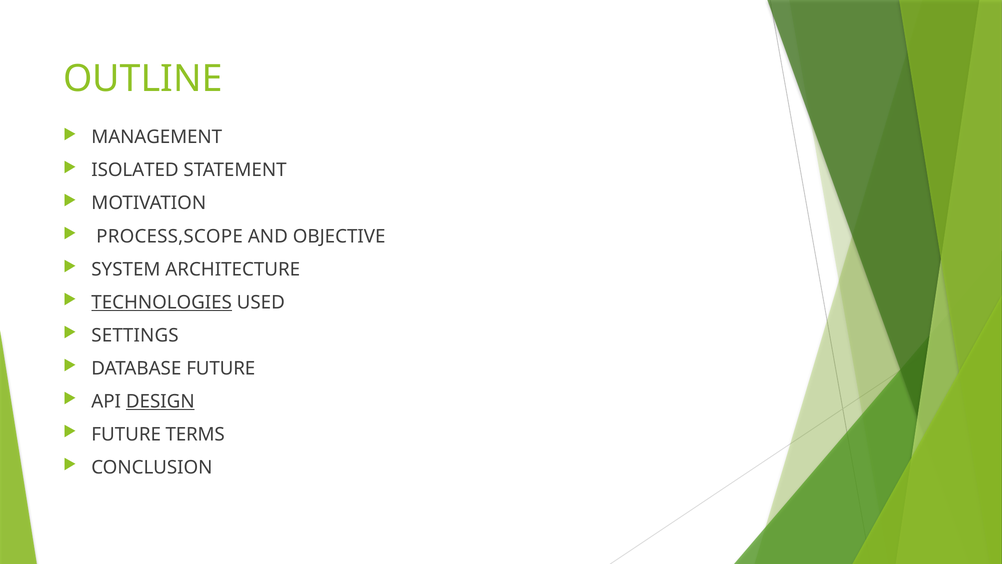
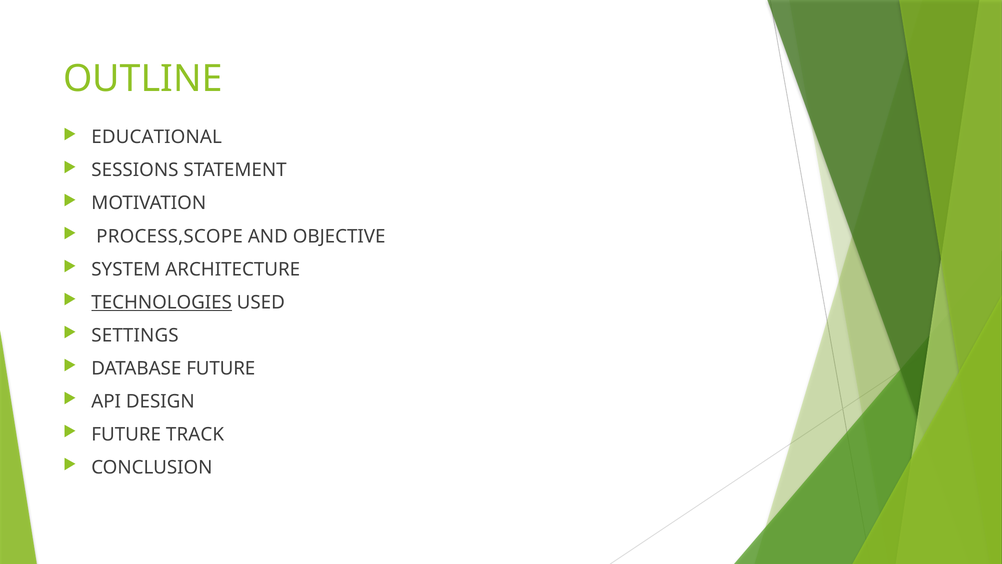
MANAGEMENT: MANAGEMENT -> EDUCATIONAL
ISOLATED: ISOLATED -> SESSIONS
DESIGN underline: present -> none
TERMS: TERMS -> TRACK
